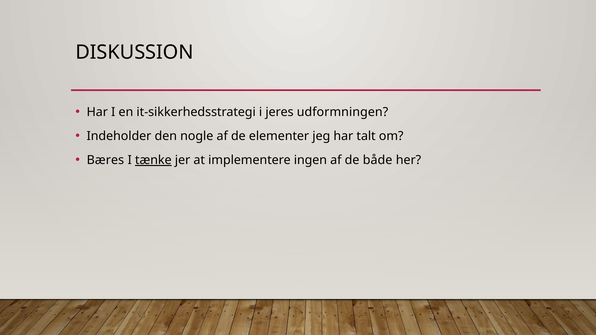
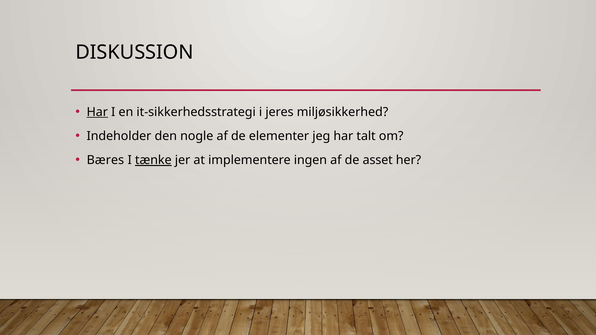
Har at (97, 112) underline: none -> present
udformningen: udformningen -> miljøsikkerhed
både: både -> asset
